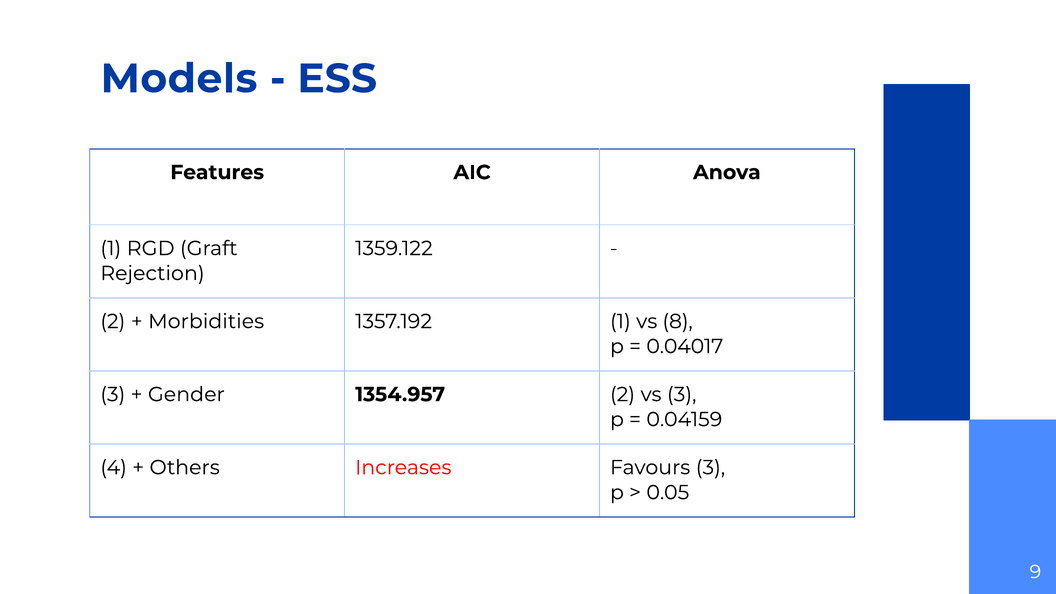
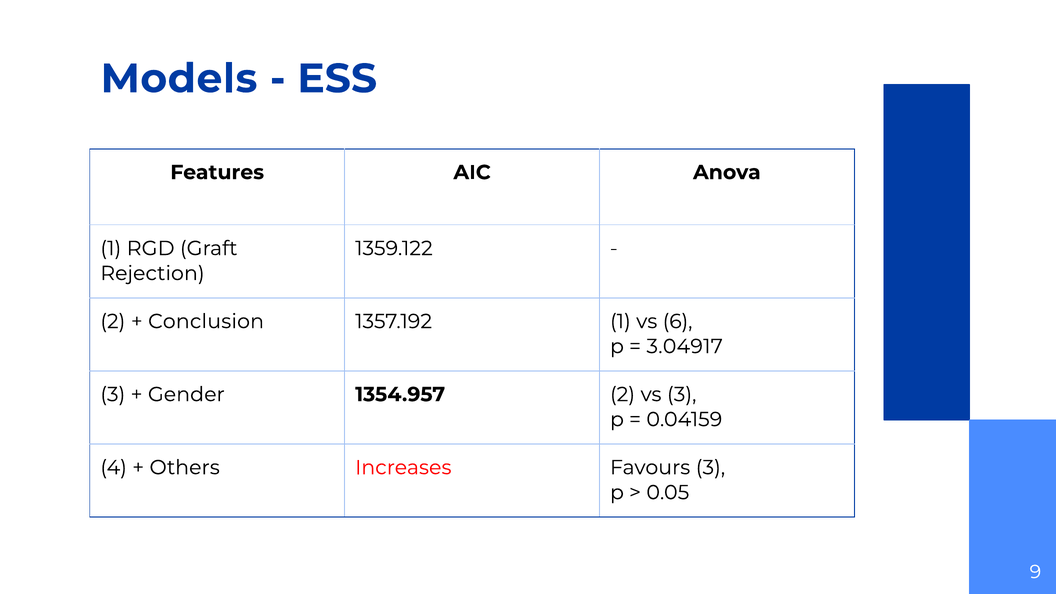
Morbidities: Morbidities -> Conclusion
8: 8 -> 6
0.04017: 0.04017 -> 3.04917
